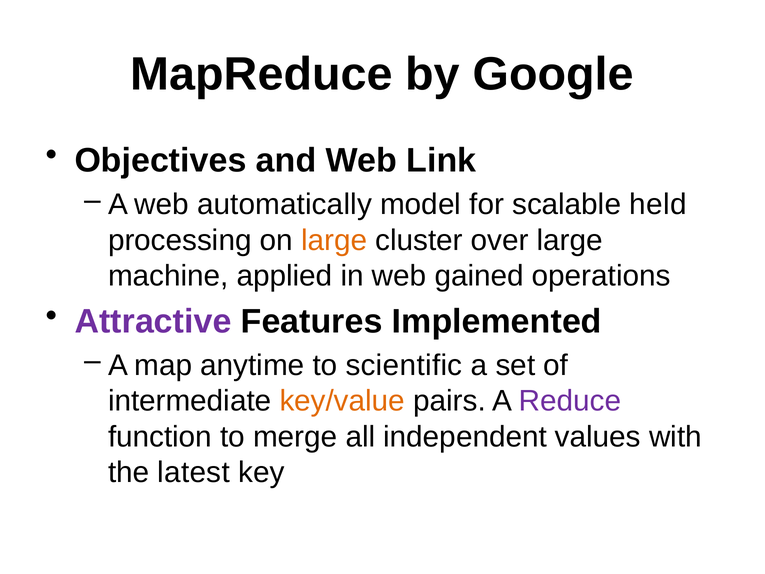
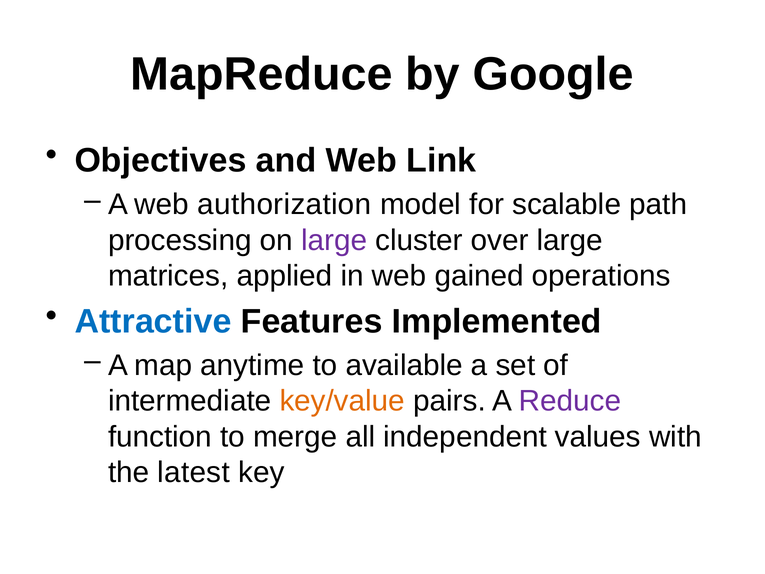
automatically: automatically -> authorization
held: held -> path
large at (334, 240) colour: orange -> purple
machine: machine -> matrices
Attractive colour: purple -> blue
scientific: scientific -> available
